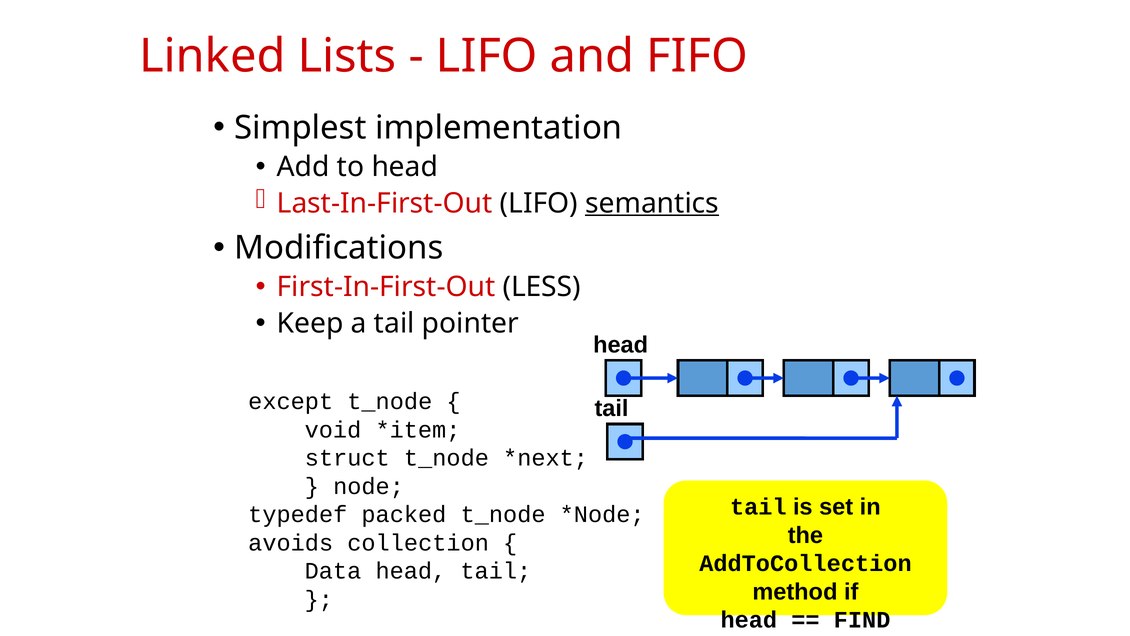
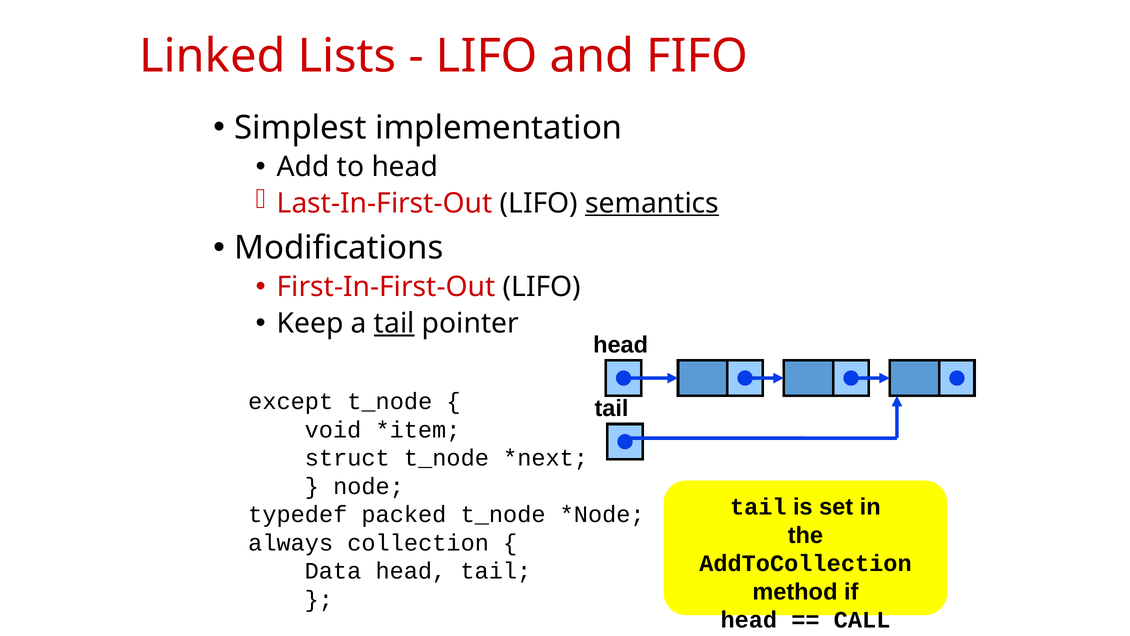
First-In-First-Out LESS: LESS -> LIFO
tail at (394, 323) underline: none -> present
avoids: avoids -> always
FIND: FIND -> CALL
